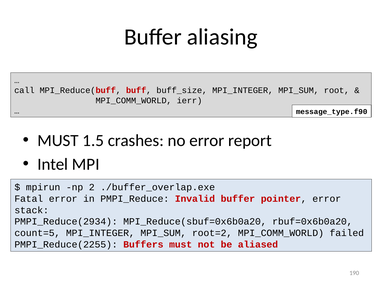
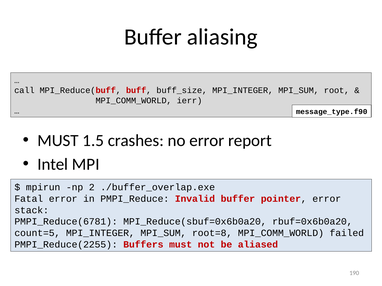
PMPI_Reduce(2934: PMPI_Reduce(2934 -> PMPI_Reduce(6781
root=2: root=2 -> root=8
